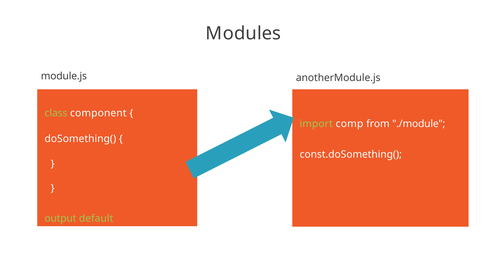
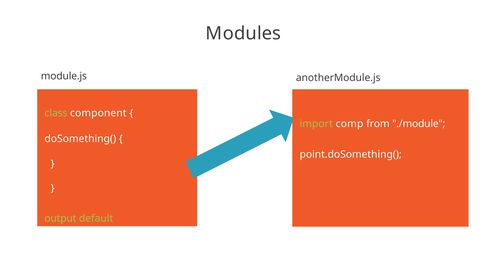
const.doSomething(: const.doSomething( -> point.doSomething(
